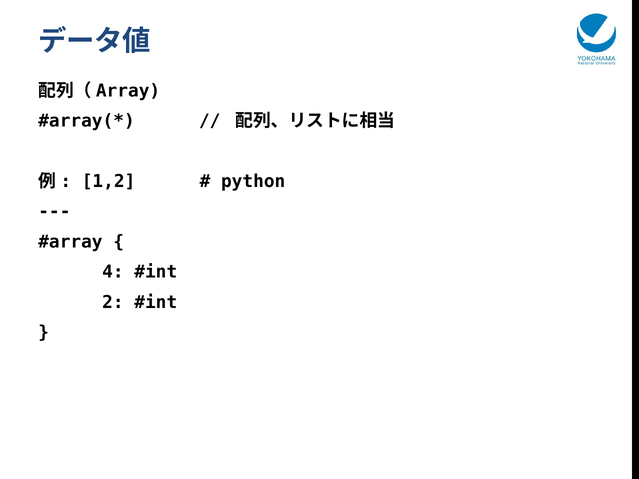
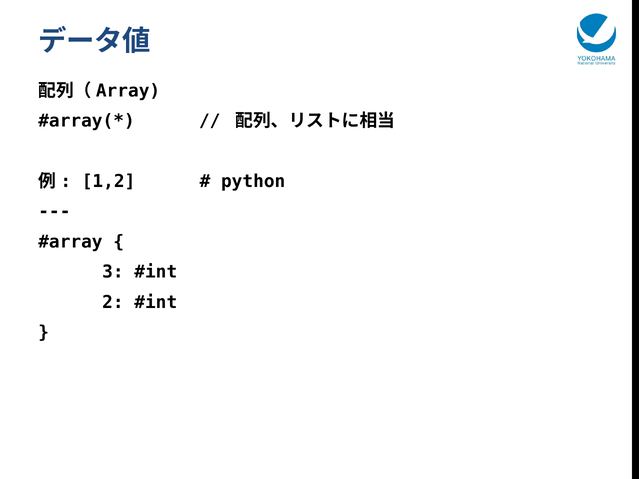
4: 4 -> 3
